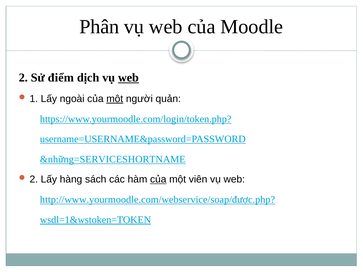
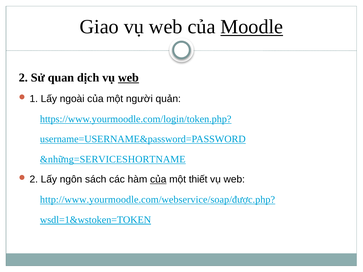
Phân: Phân -> Giao
Moodle underline: none -> present
điểm: điểm -> quan
một at (115, 99) underline: present -> none
hàng: hàng -> ngôn
viên: viên -> thiết
